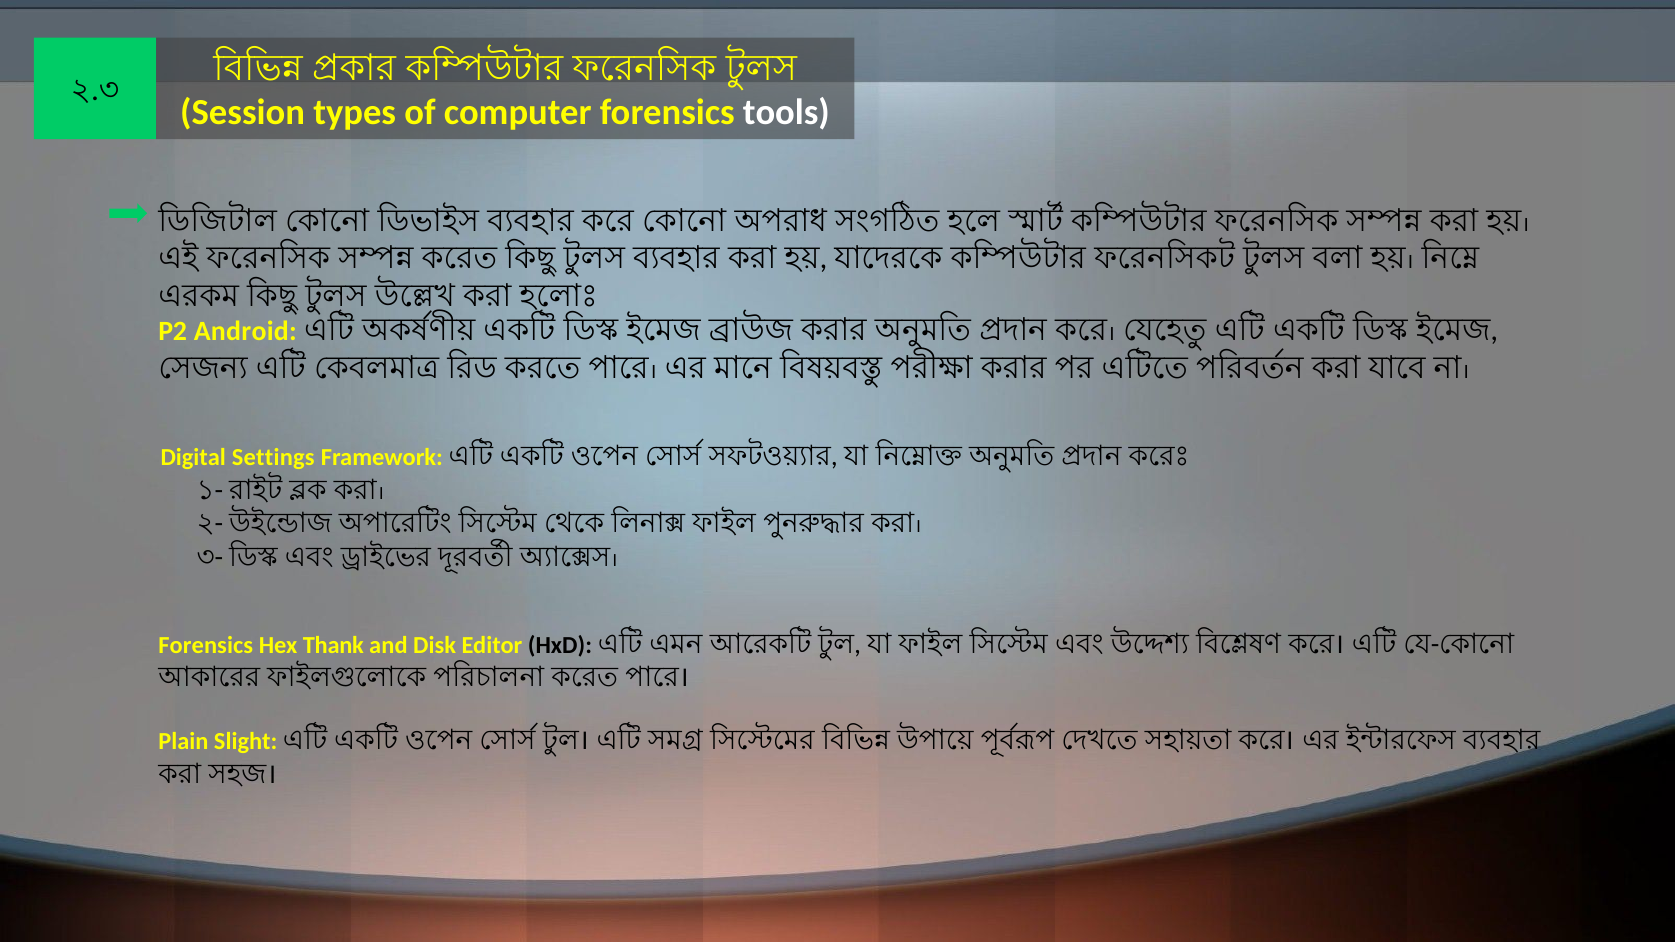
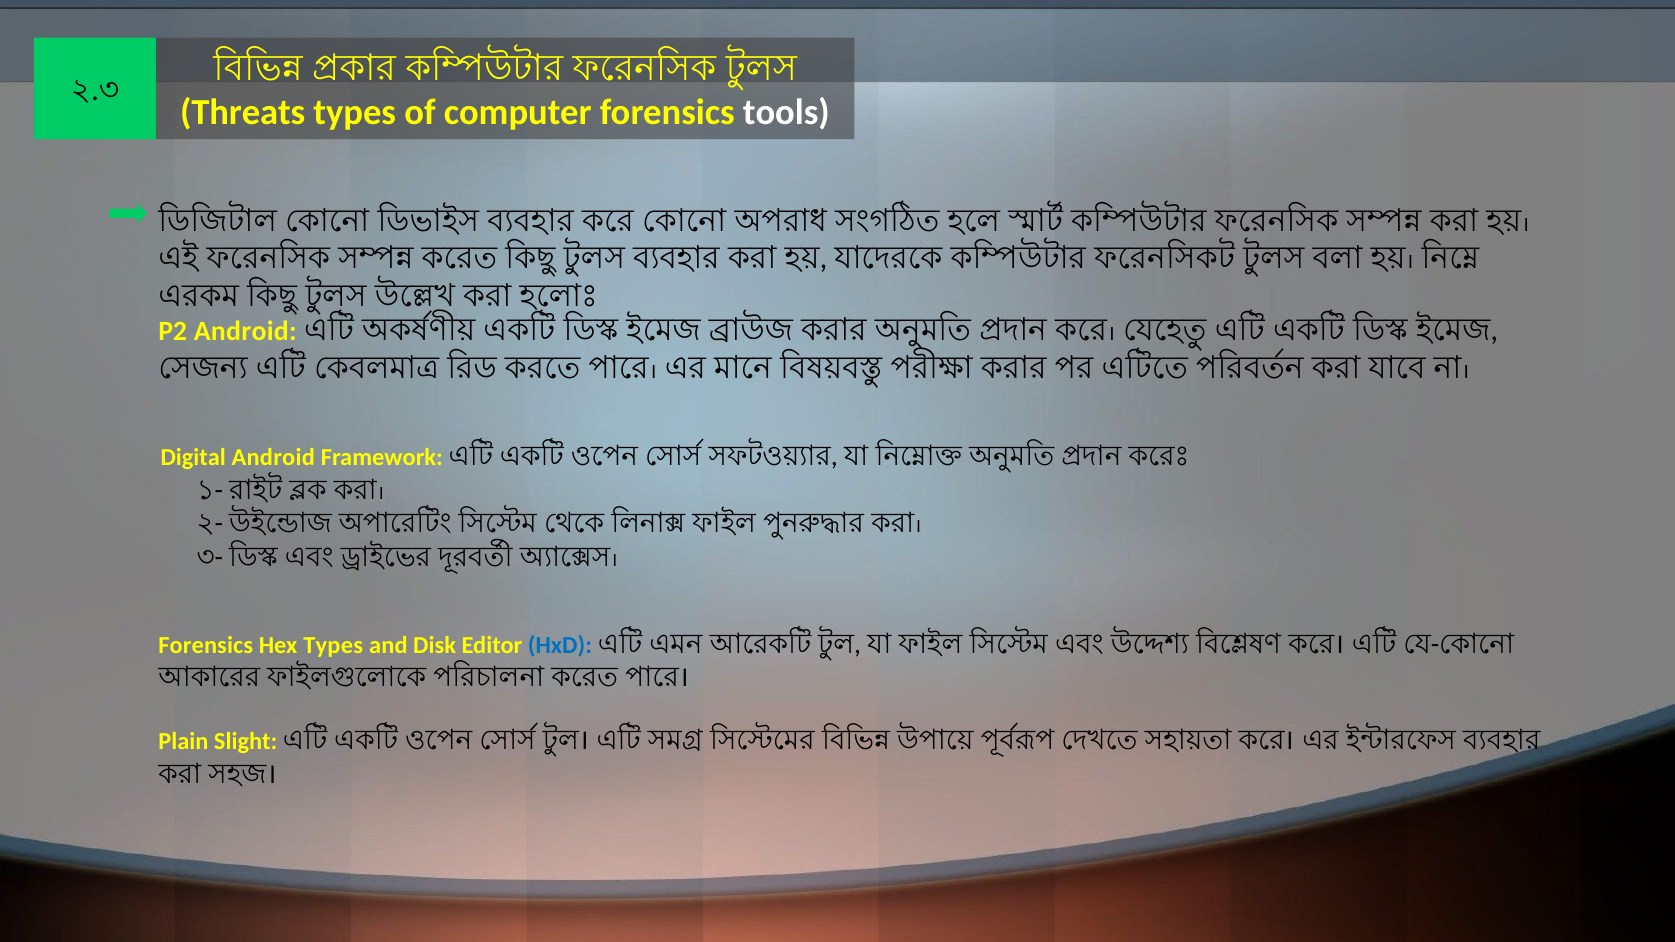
Session: Session -> Threats
Digital Settings: Settings -> Android
Hex Thank: Thank -> Types
HxD colour: black -> blue
